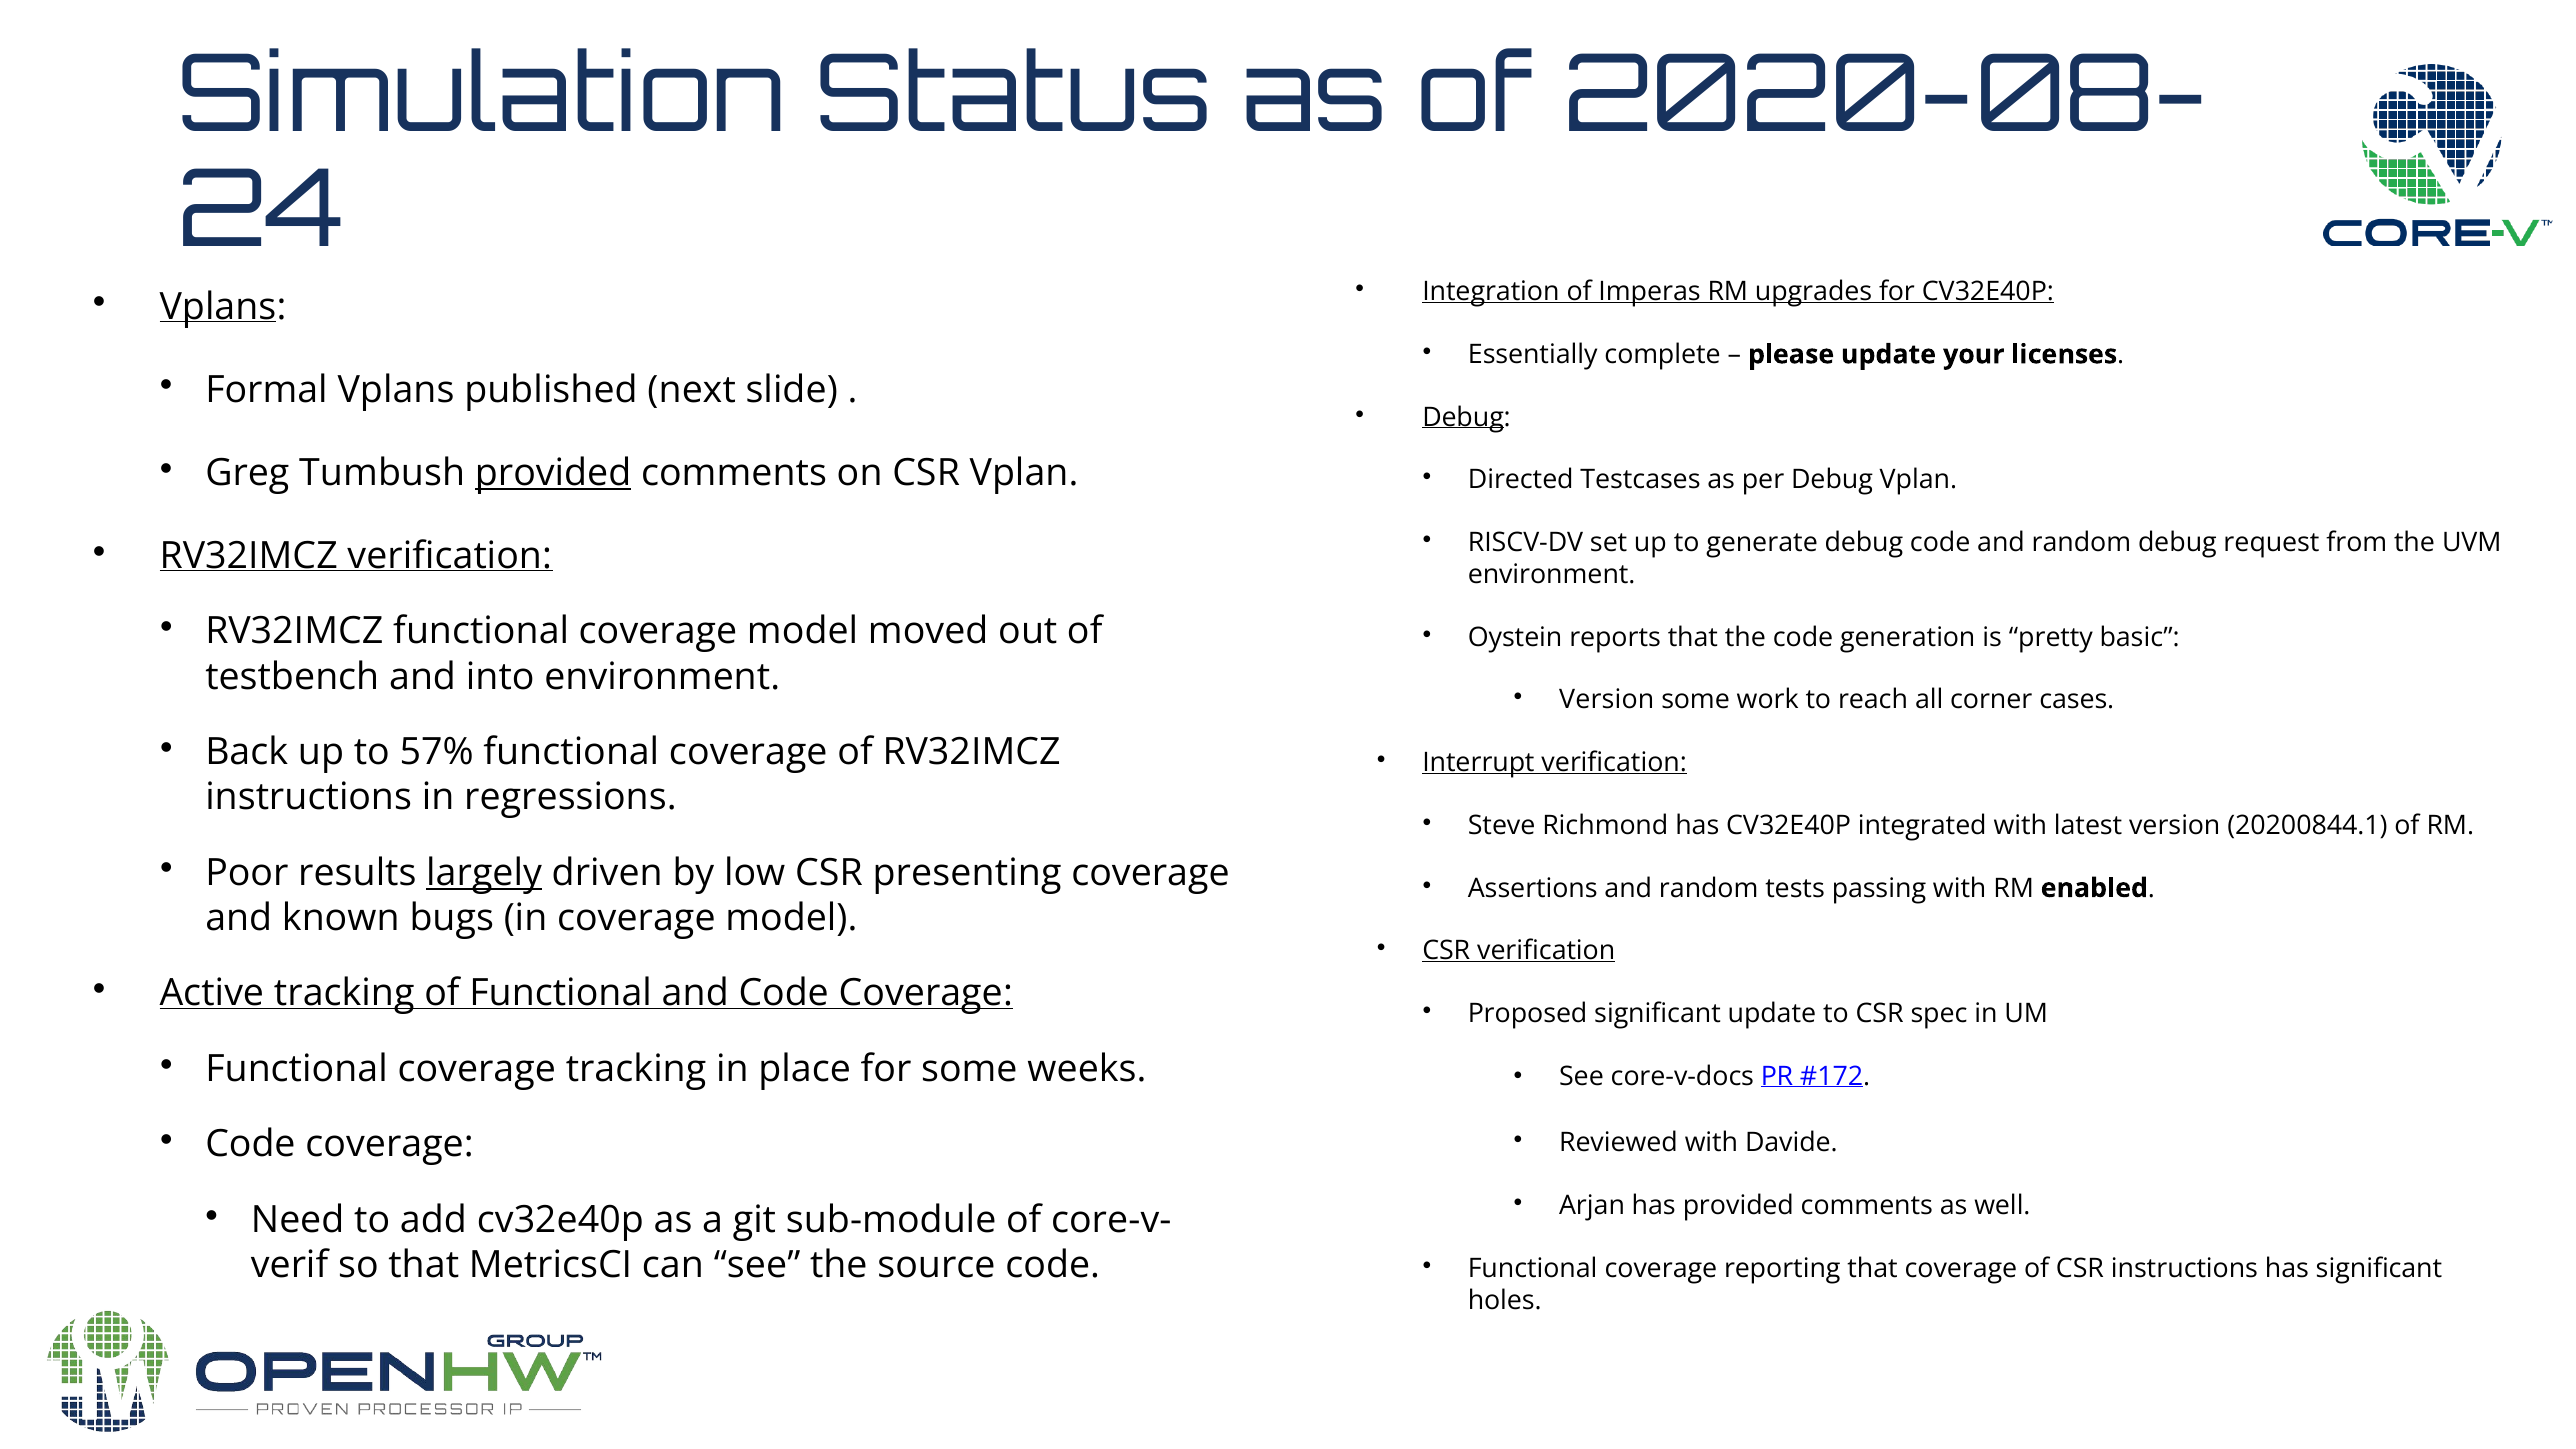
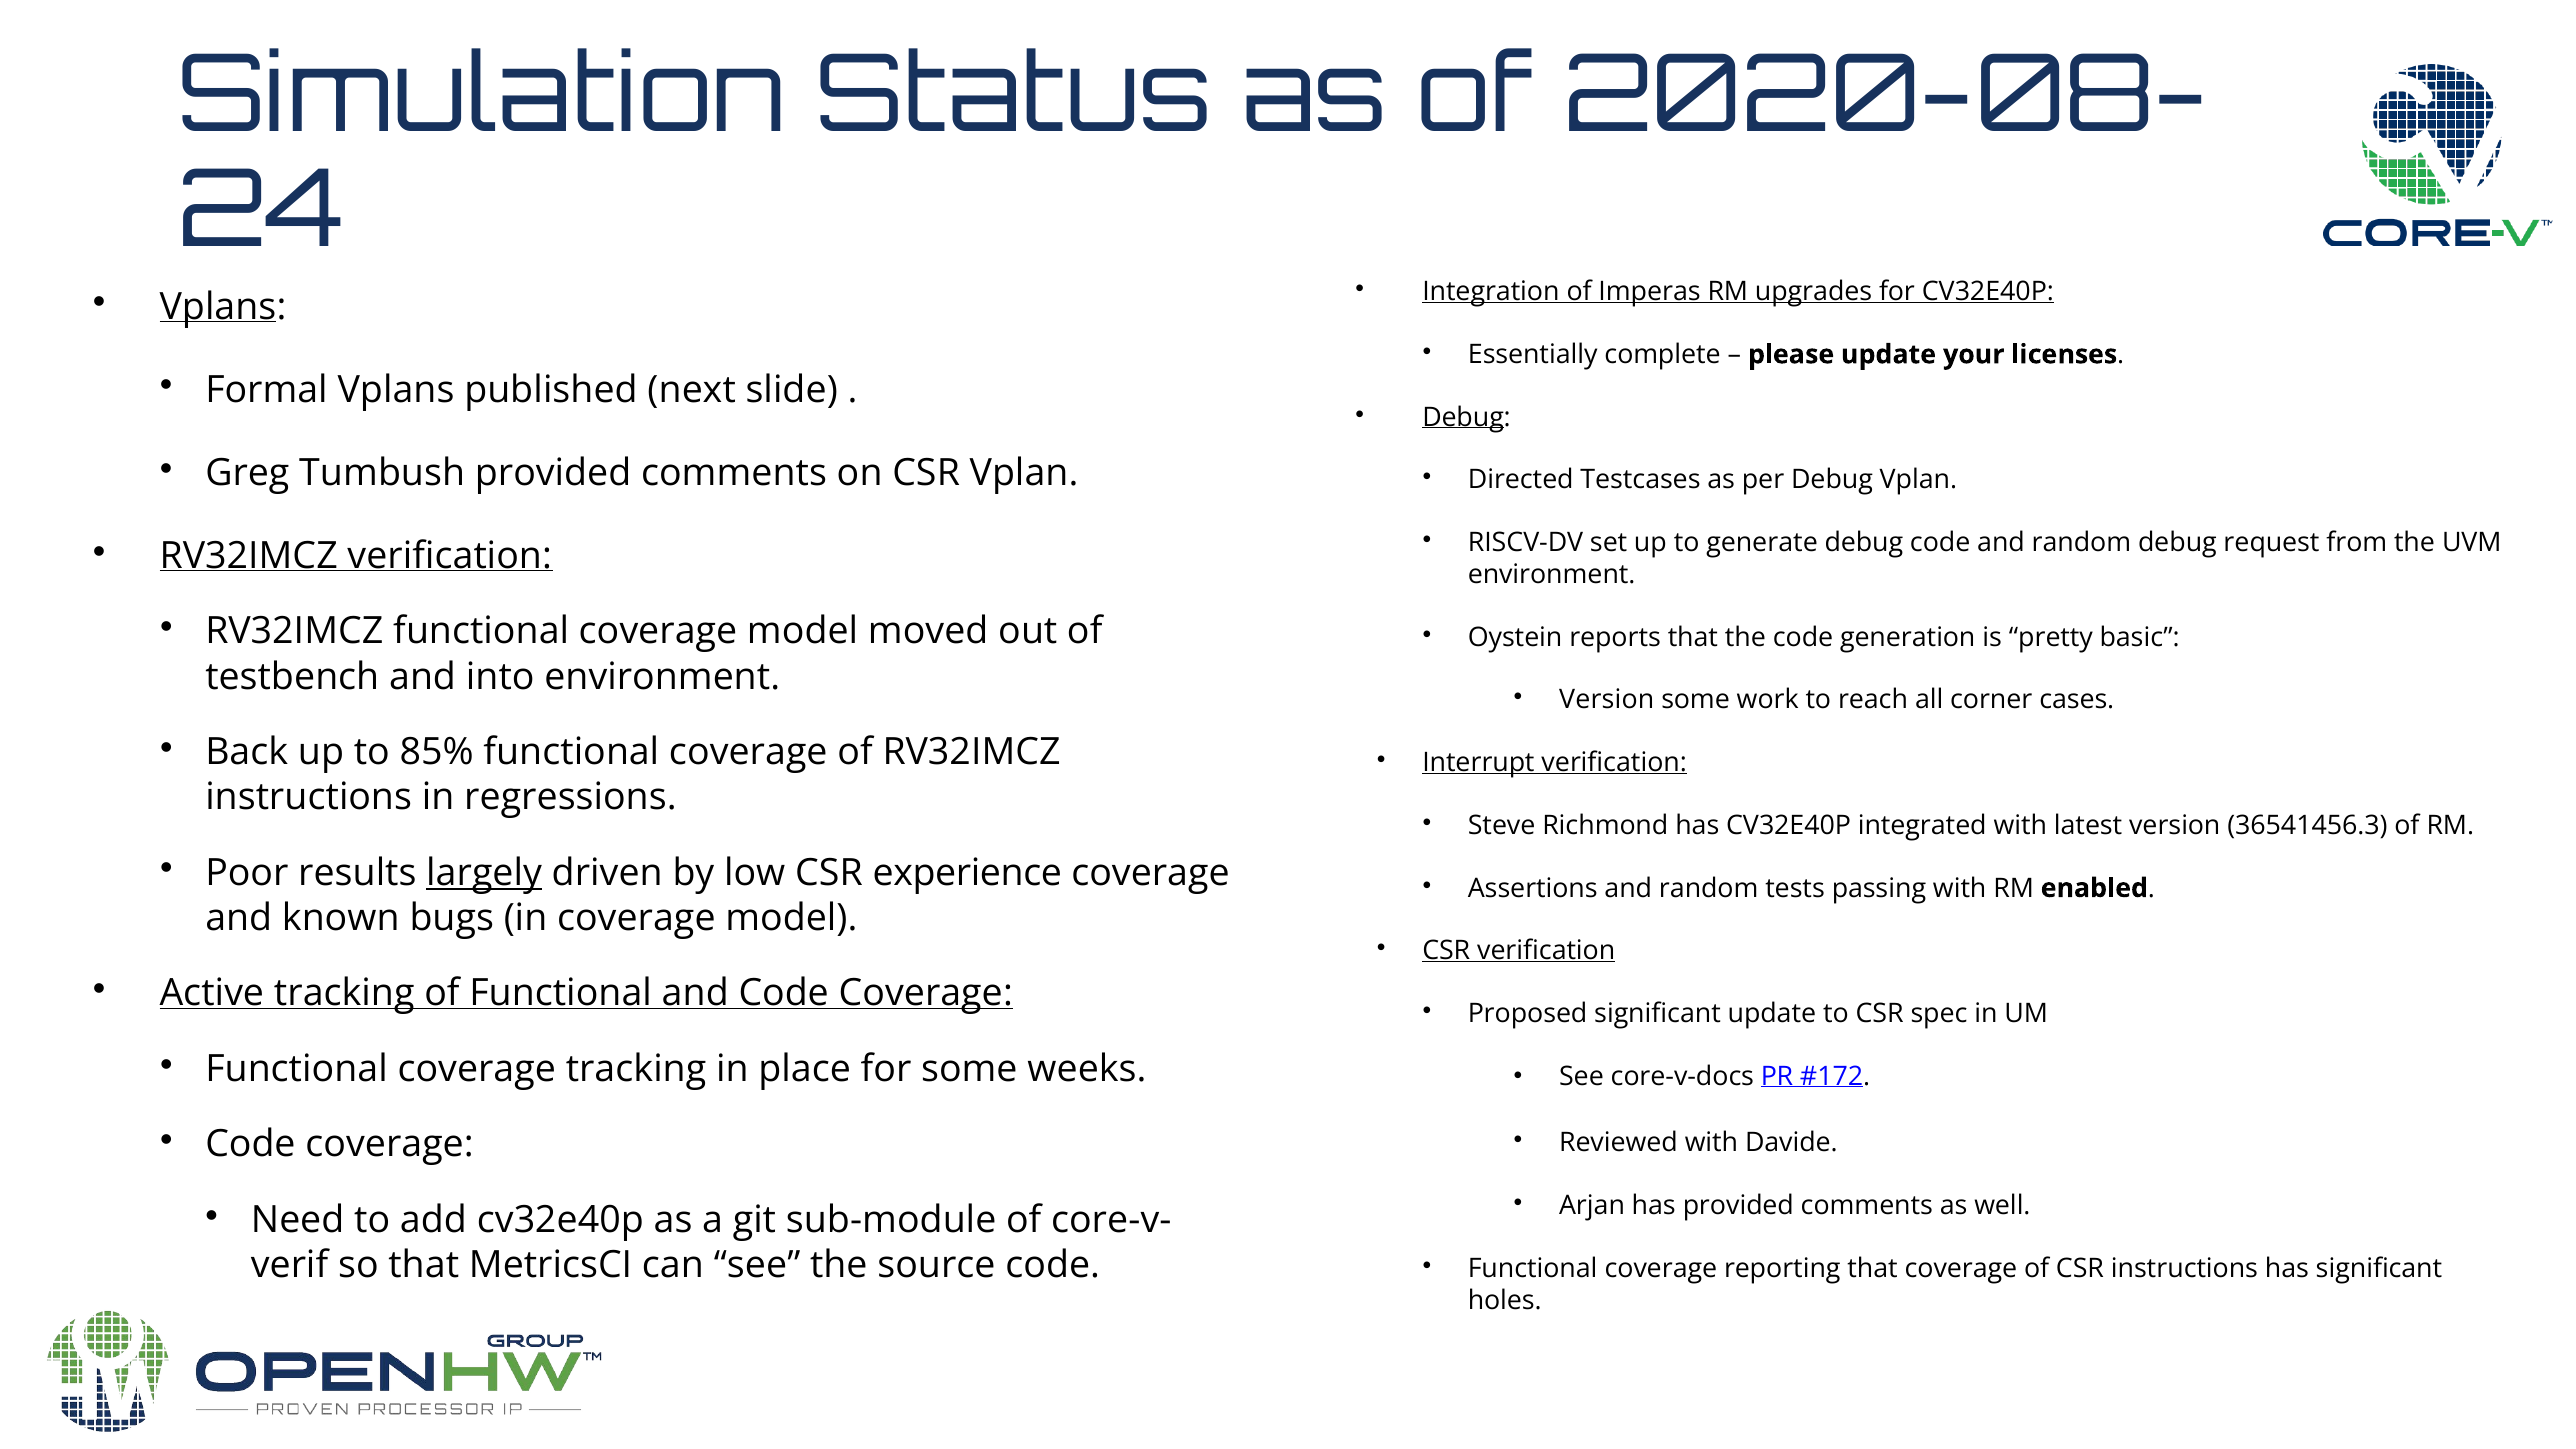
provided at (553, 473) underline: present -> none
57%: 57% -> 85%
20200844.1: 20200844.1 -> 36541456.3
presenting: presenting -> experience
